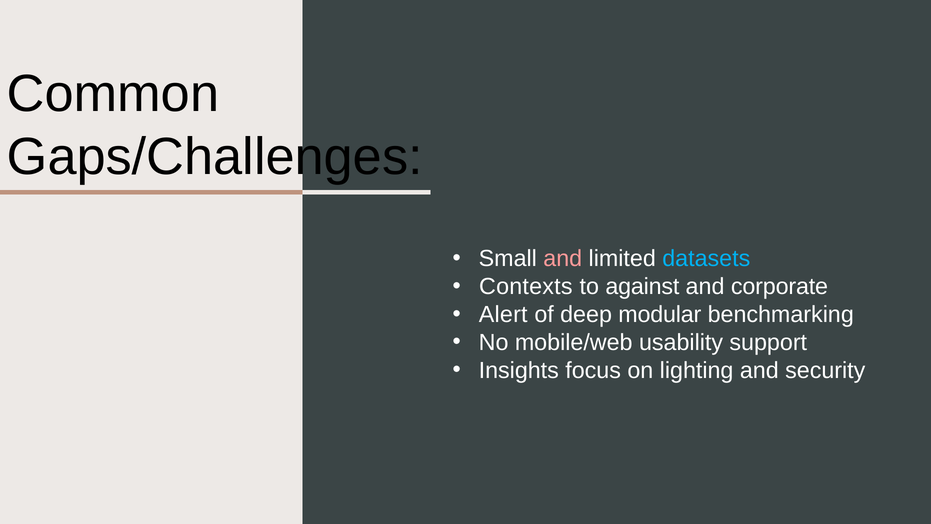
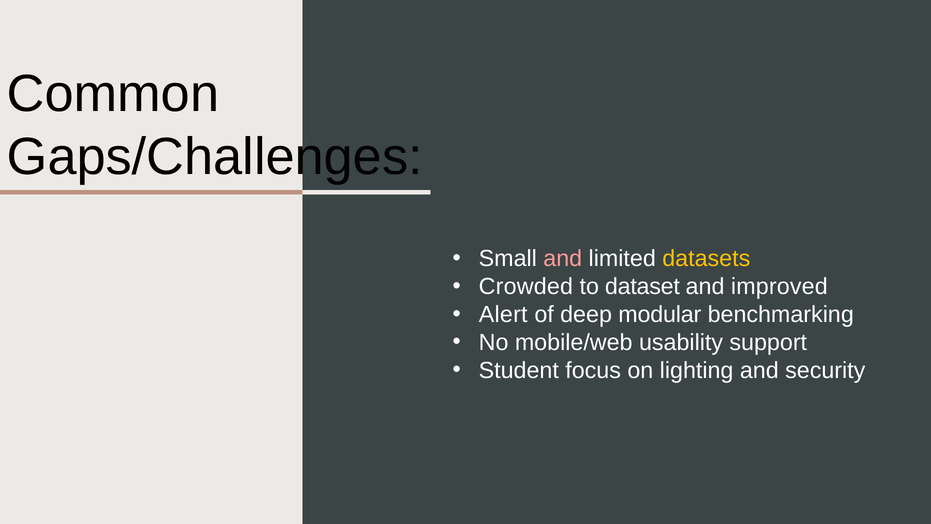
datasets colour: light blue -> yellow
Contexts: Contexts -> Crowded
against: against -> dataset
corporate: corporate -> improved
Insights: Insights -> Student
